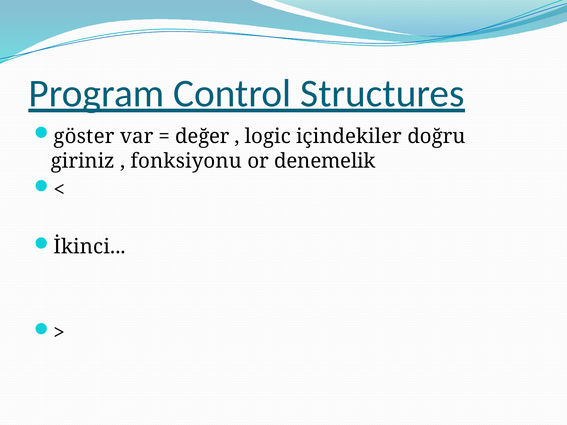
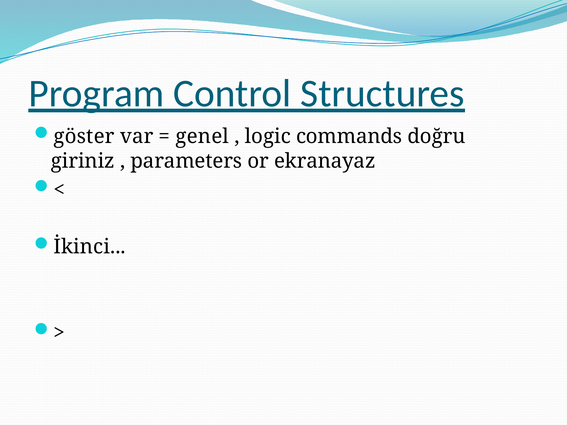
değer: değer -> genel
içindekiler: içindekiler -> commands
fonksiyonu: fonksiyonu -> parameters
denemelik: denemelik -> ekranayaz
